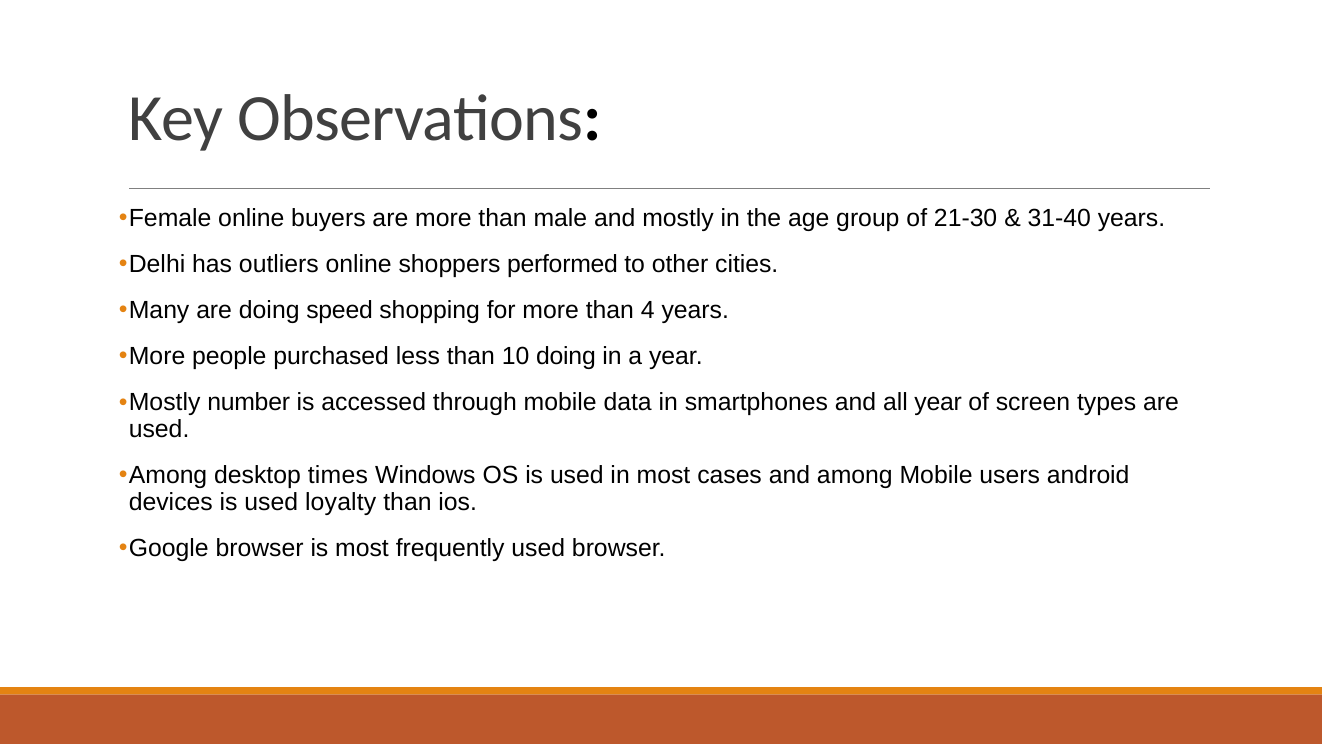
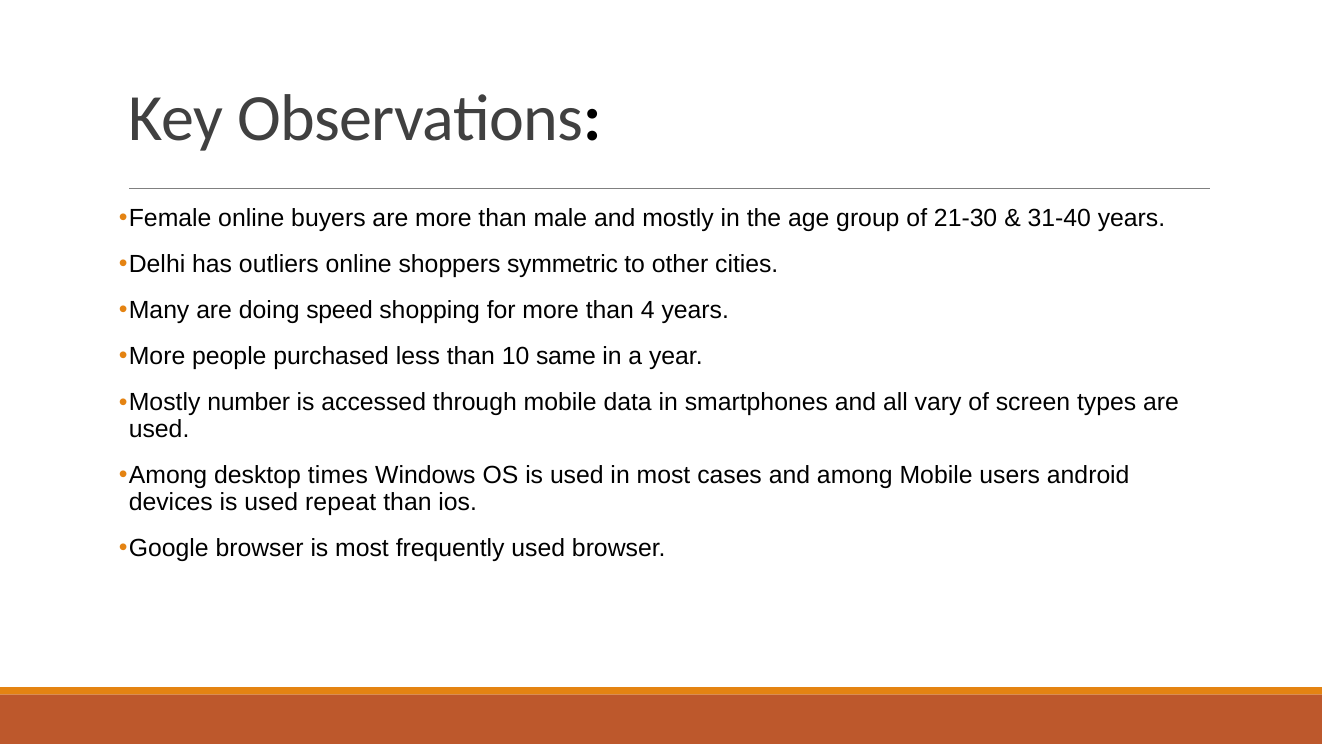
performed: performed -> symmetric
10 doing: doing -> same
all year: year -> vary
loyalty: loyalty -> repeat
